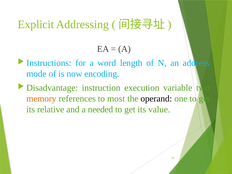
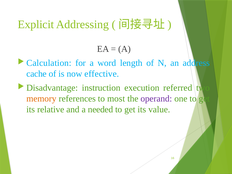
Instructions: Instructions -> Calculation
mode: mode -> cache
encoding: encoding -> effective
variable: variable -> referred
operand colour: black -> purple
